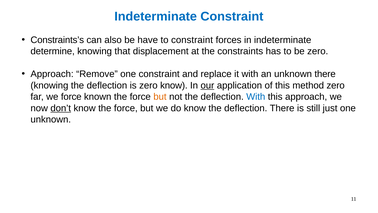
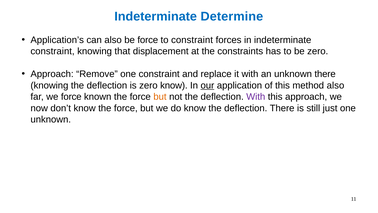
Indeterminate Constraint: Constraint -> Determine
Constraints’s: Constraints’s -> Application’s
be have: have -> force
determine at (53, 51): determine -> constraint
method zero: zero -> also
With at (256, 97) colour: blue -> purple
don’t underline: present -> none
